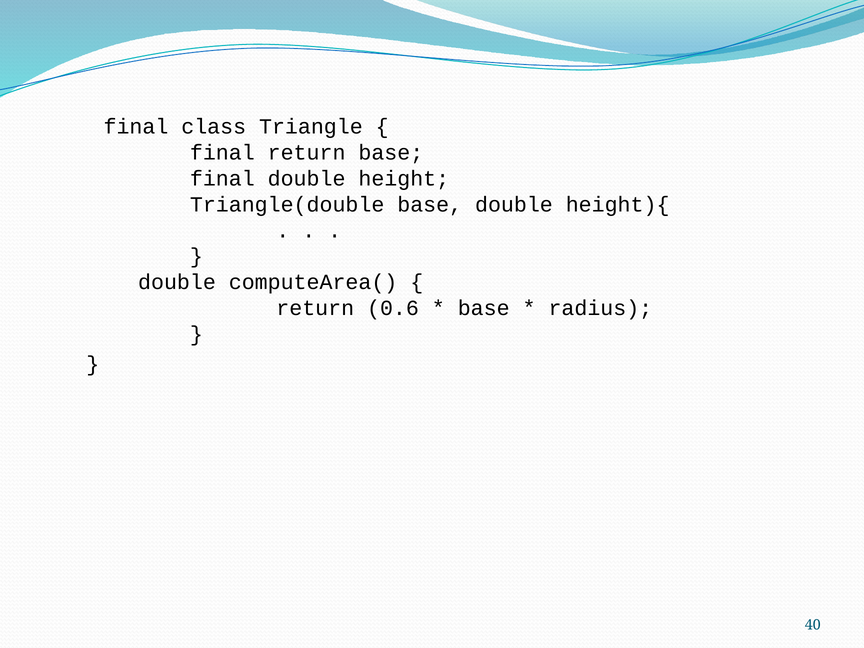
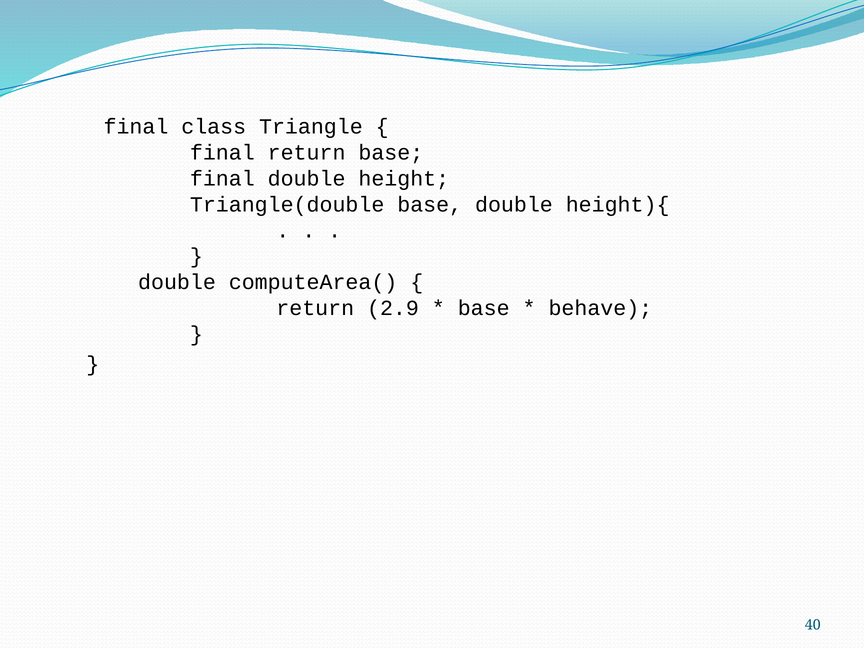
0.6: 0.6 -> 2.9
radius: radius -> behave
